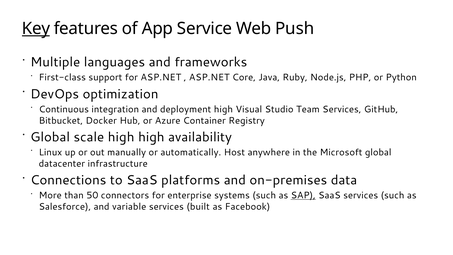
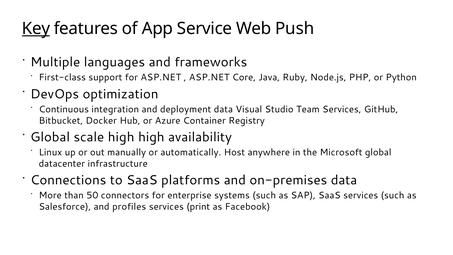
deployment high: high -> data
SAP underline: present -> none
variable: variable -> profiles
built: built -> print
